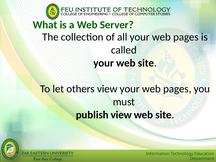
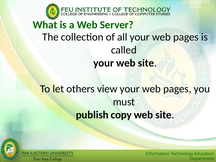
publish view: view -> copy
